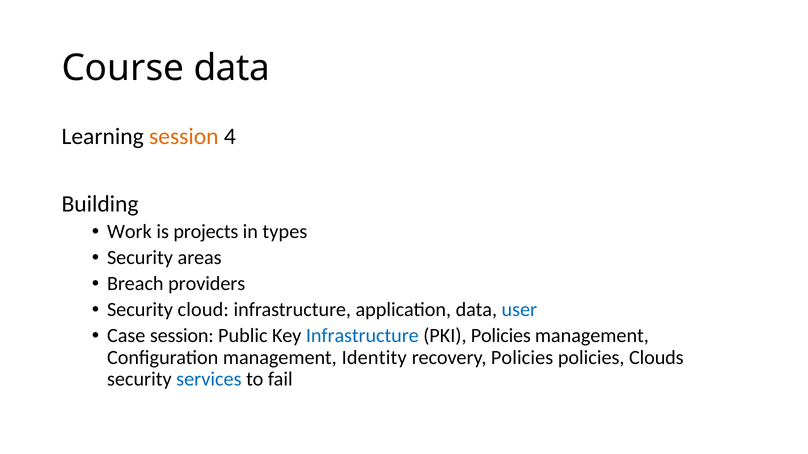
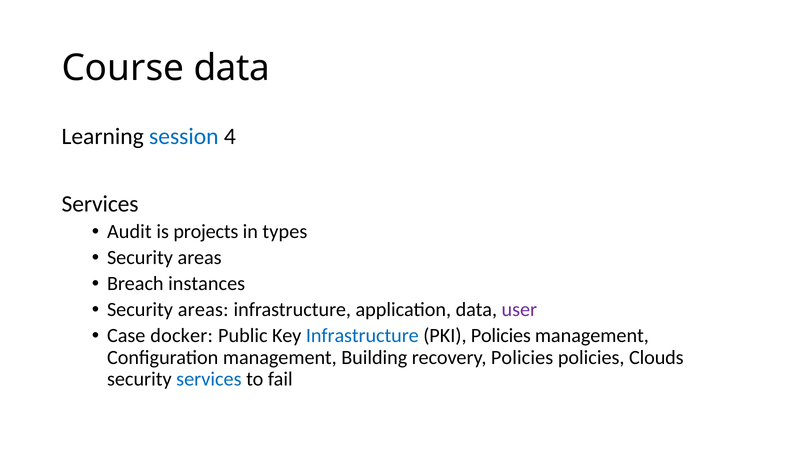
session at (184, 137) colour: orange -> blue
Building at (100, 204): Building -> Services
Work: Work -> Audit
providers: providers -> instances
cloud at (203, 310): cloud -> areas
user colour: blue -> purple
Case session: session -> docker
Identity: Identity -> Building
